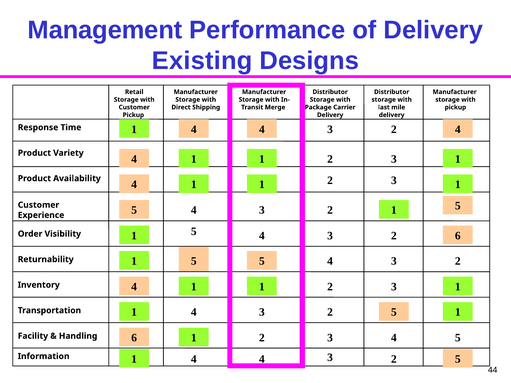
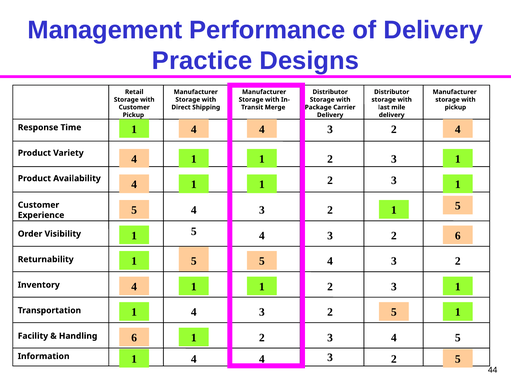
Existing: Existing -> Practice
